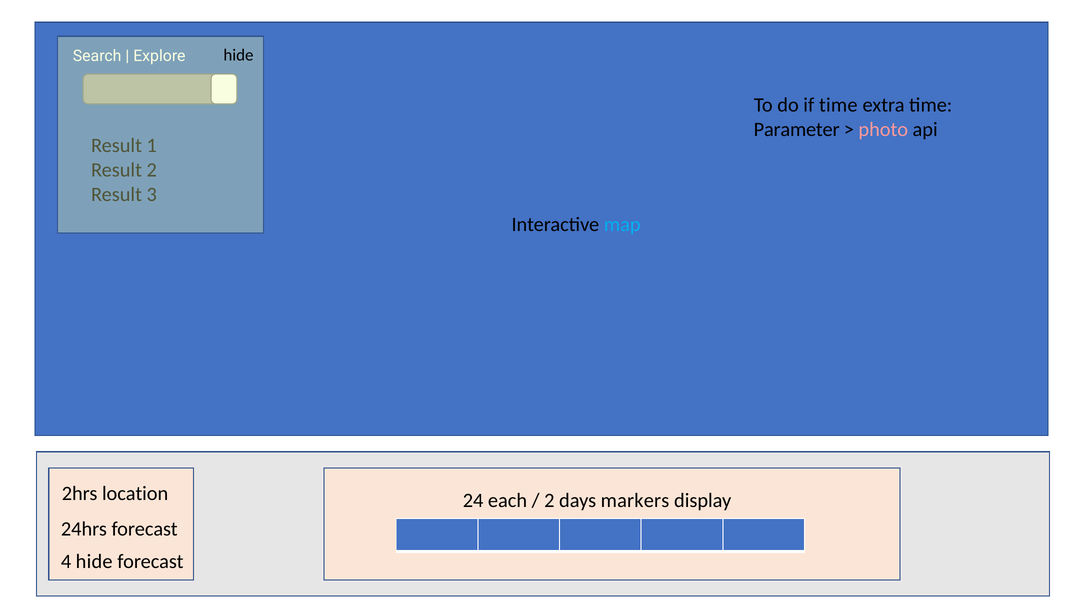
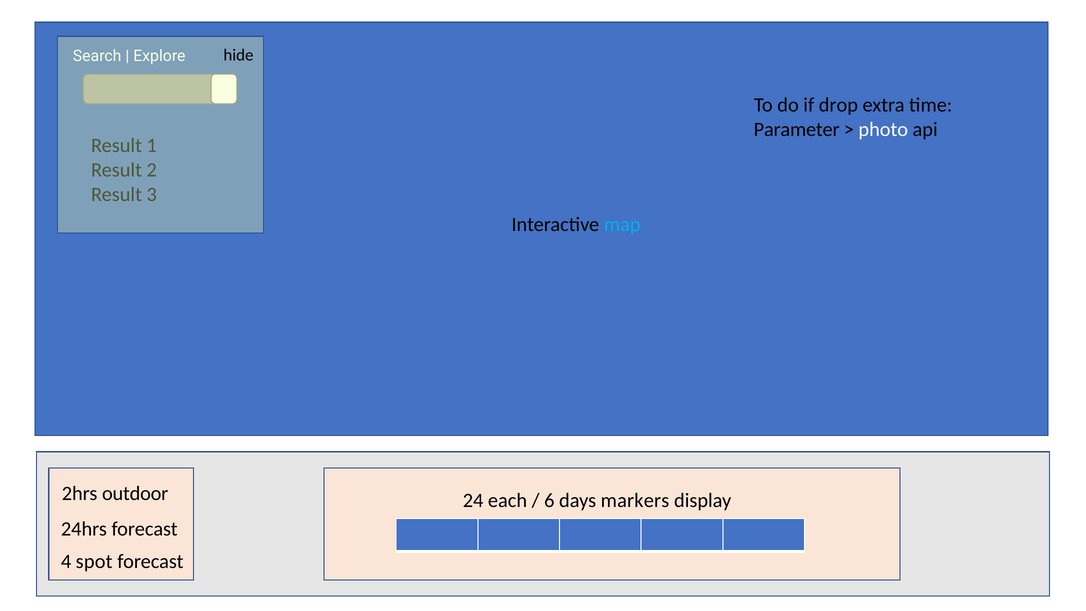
if time: time -> drop
photo colour: pink -> white
location: location -> outdoor
2 at (549, 500): 2 -> 6
4 hide: hide -> spot
